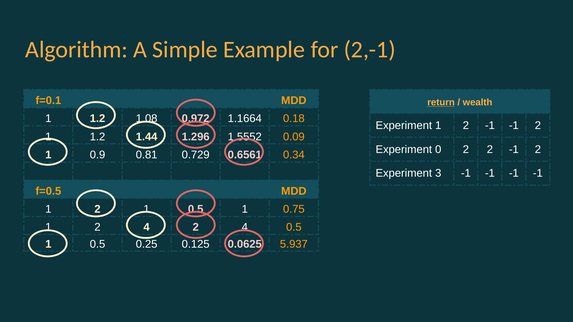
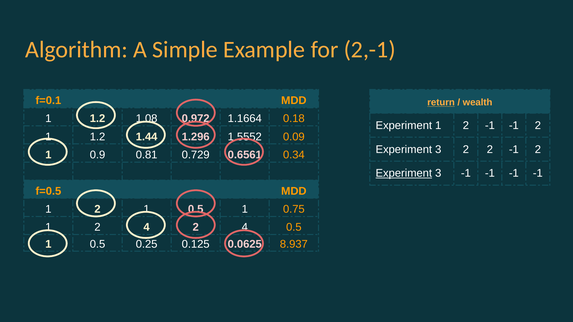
0 at (438, 149): 0 -> 3
Experiment at (404, 173) underline: none -> present
5.937: 5.937 -> 8.937
